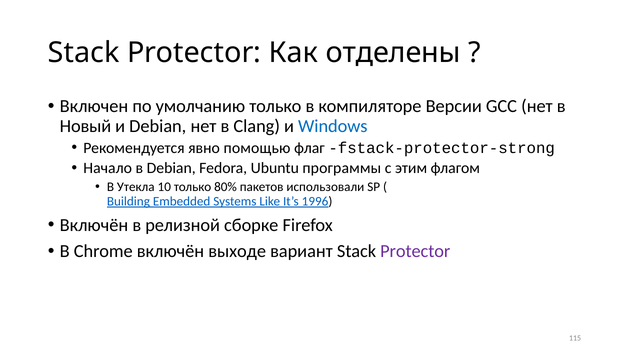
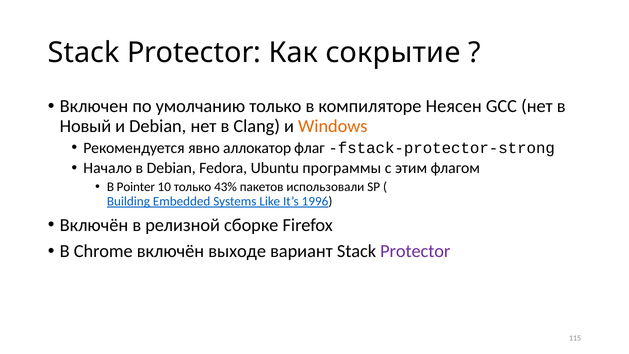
отделены: отделены -> сокрытие
Версии: Версии -> Неясен
Windows colour: blue -> orange
помощью: помощью -> аллокатор
Утекла: Утекла -> Pointer
80%: 80% -> 43%
